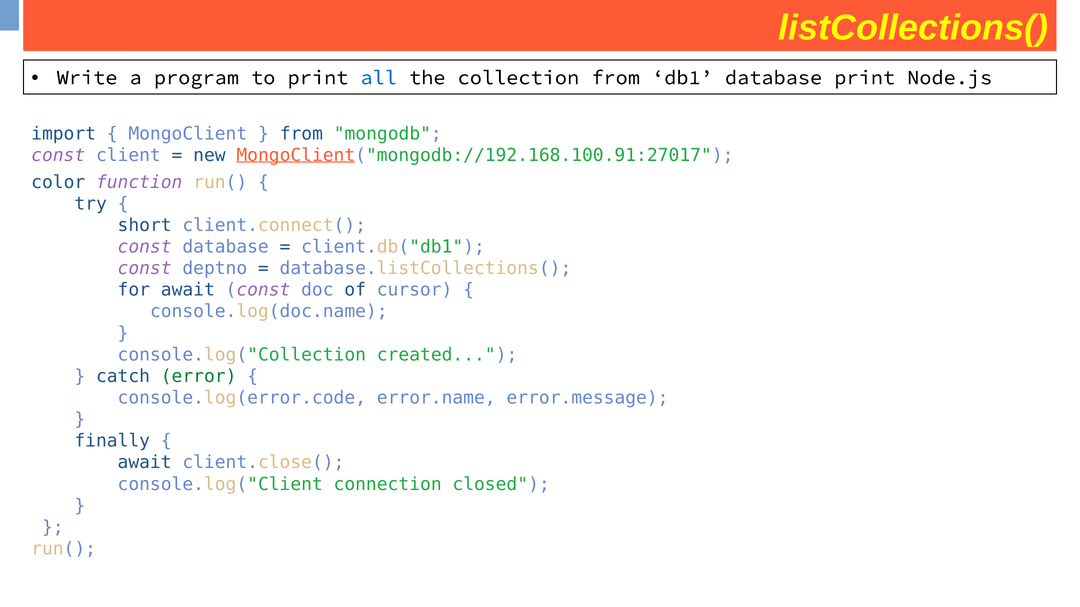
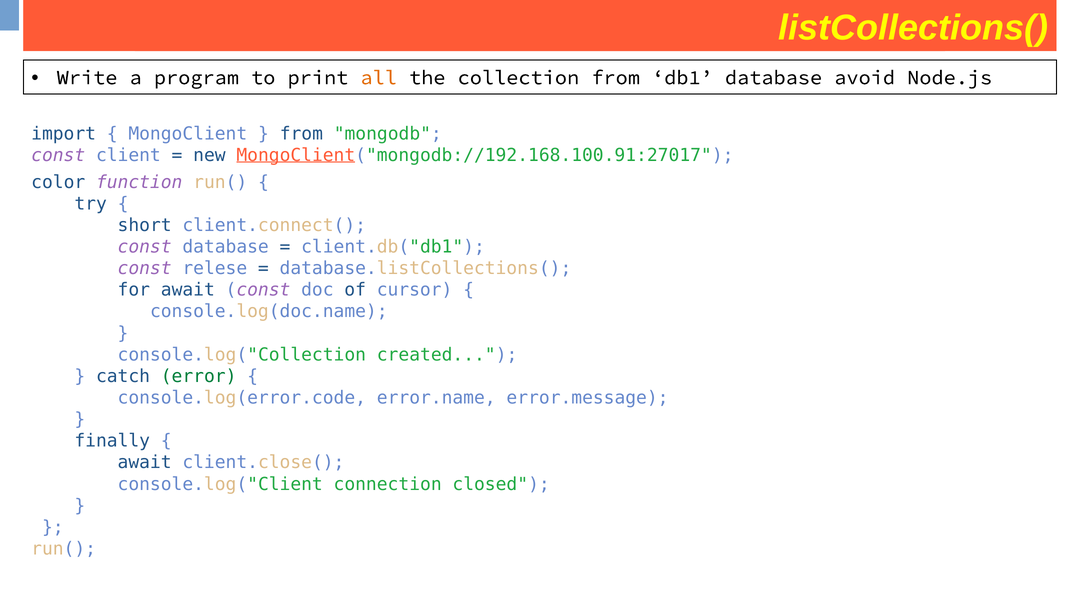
all colour: blue -> orange
database print: print -> avoid
deptno: deptno -> relese
